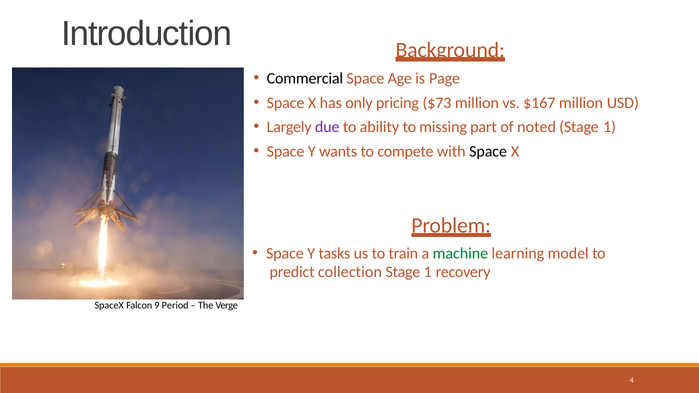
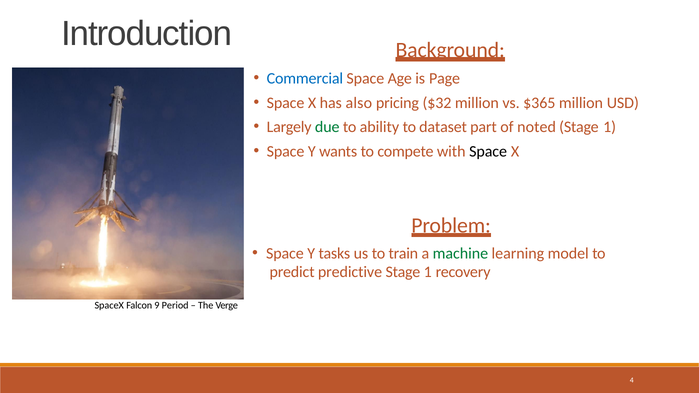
Commercial colour: black -> blue
only: only -> also
$73: $73 -> $32
$167: $167 -> $365
due colour: purple -> green
missing: missing -> dataset
collection: collection -> predictive
